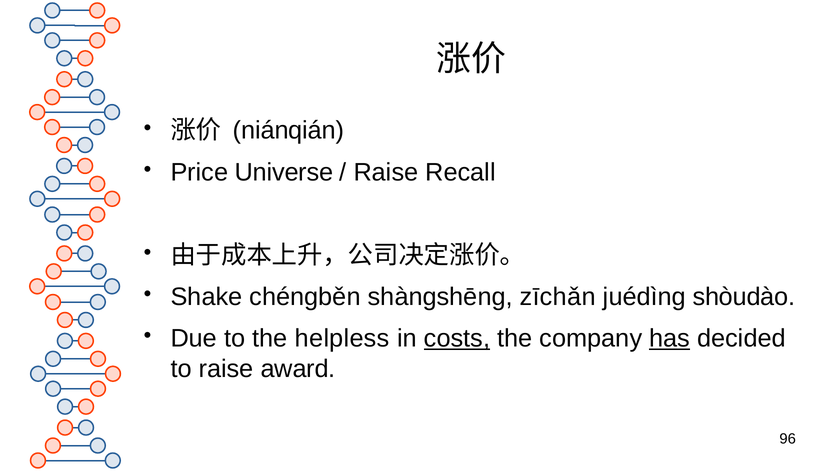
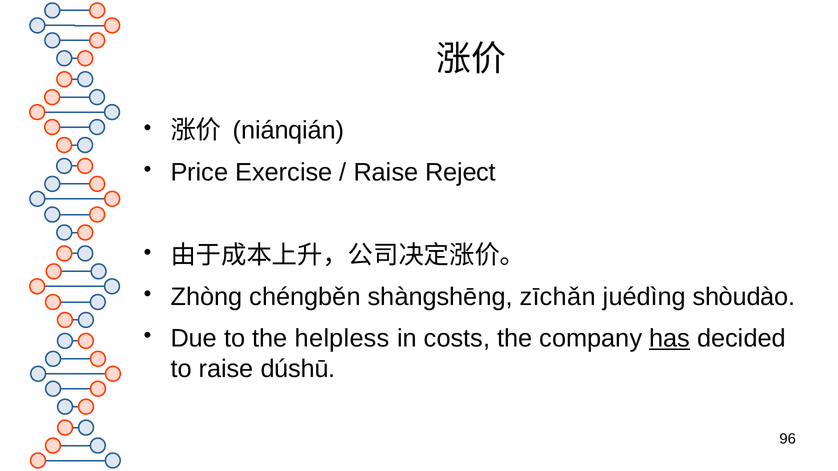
Universe: Universe -> Exercise
Recall: Recall -> Reject
Shake: Shake -> Zhòng
costs underline: present -> none
award: award -> dúshū
